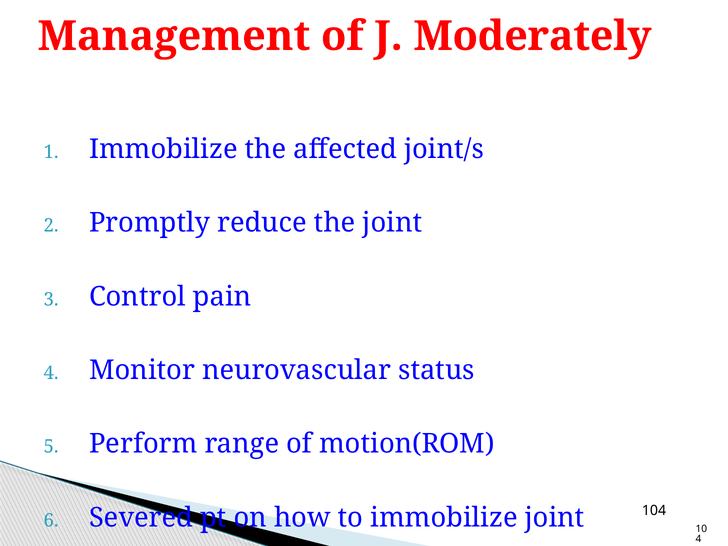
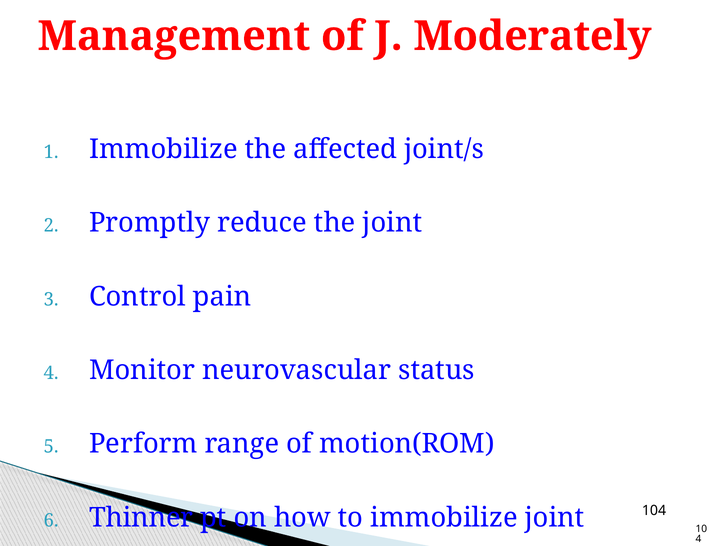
Severed: Severed -> Thinner
